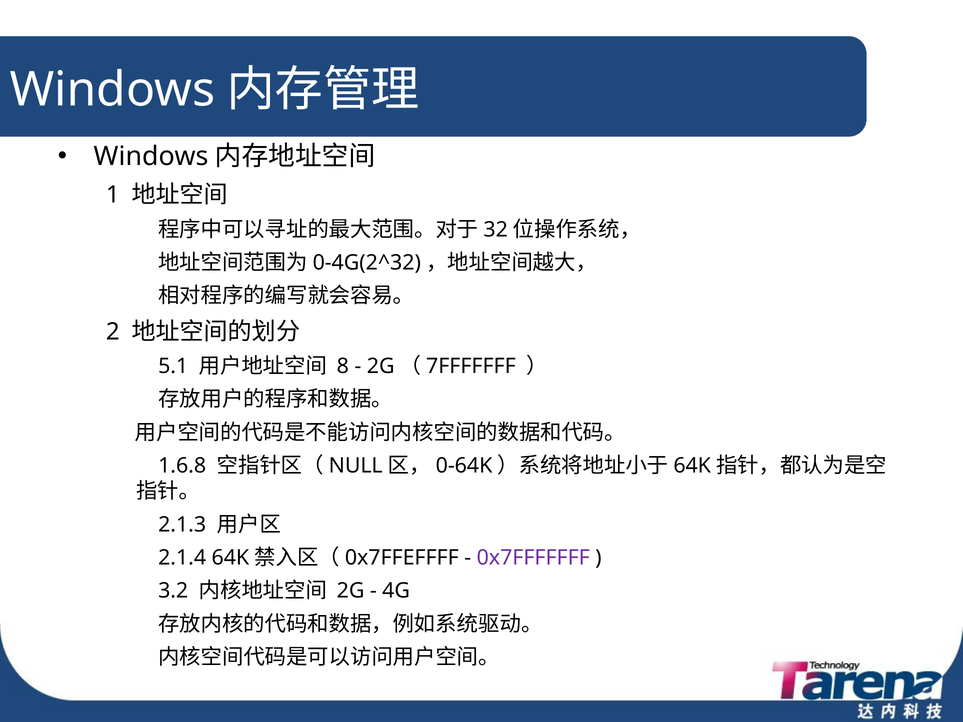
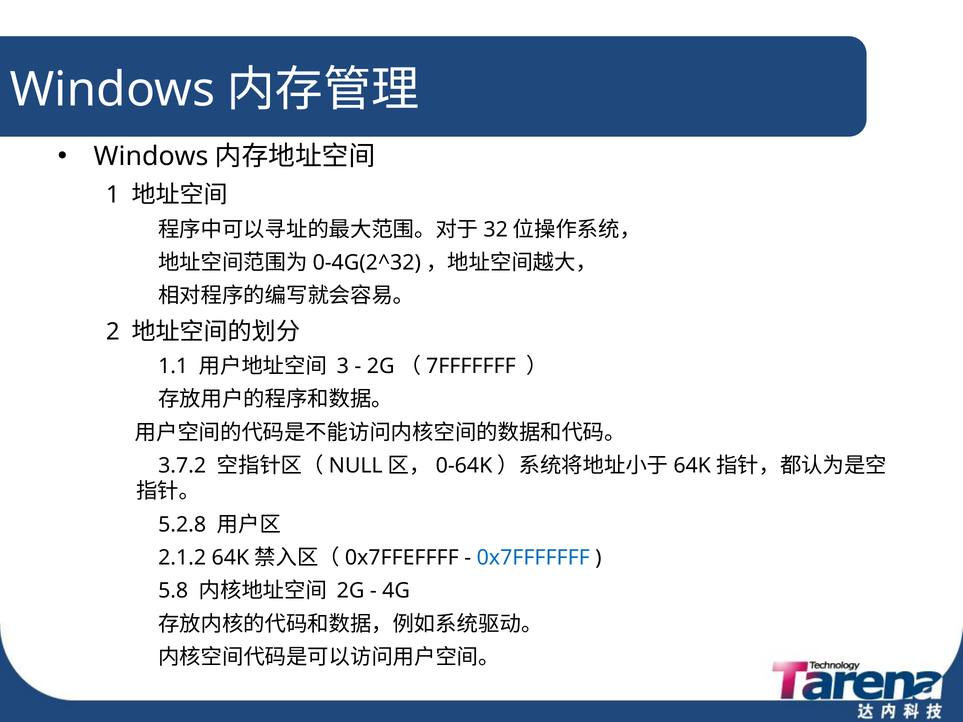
5.1: 5.1 -> 1.1
8: 8 -> 3
1.6.8: 1.6.8 -> 3.7.2
2.1.3: 2.1.3 -> 5.2.8
2.1.4: 2.1.4 -> 2.1.2
0x7FFFFFFF colour: purple -> blue
3.2: 3.2 -> 5.8
